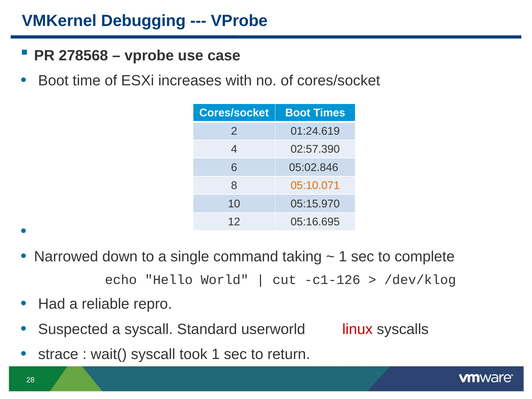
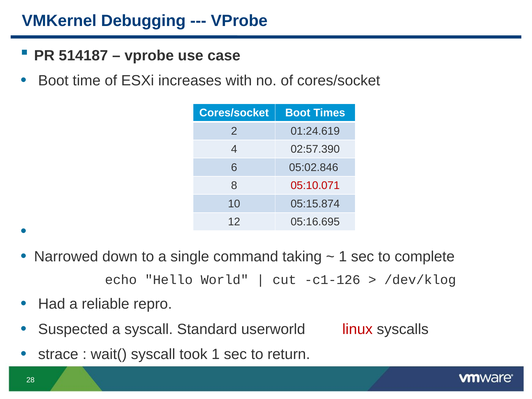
278568: 278568 -> 514187
05:10.071 colour: orange -> red
05:15.970: 05:15.970 -> 05:15.874
